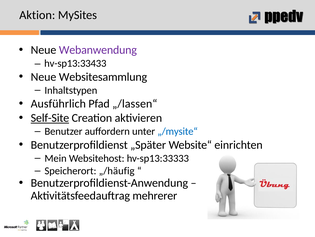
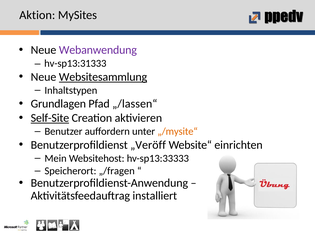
hv-sp13:33433: hv-sp13:33433 -> hv-sp13:31333
Websitesammlung underline: none -> present
Ausführlich: Ausführlich -> Grundlagen
„/mysite“ colour: blue -> orange
„Später: „Später -> „Veröff
„/häufig: „/häufig -> „/fragen
mehrerer: mehrerer -> installiert
